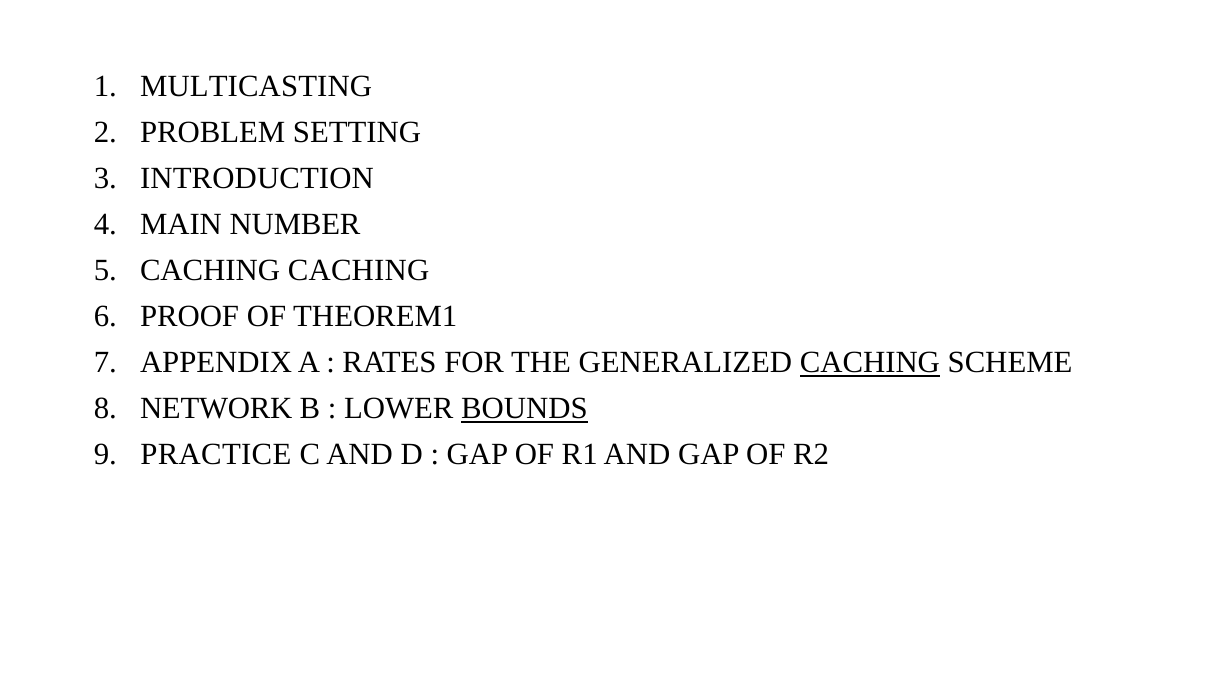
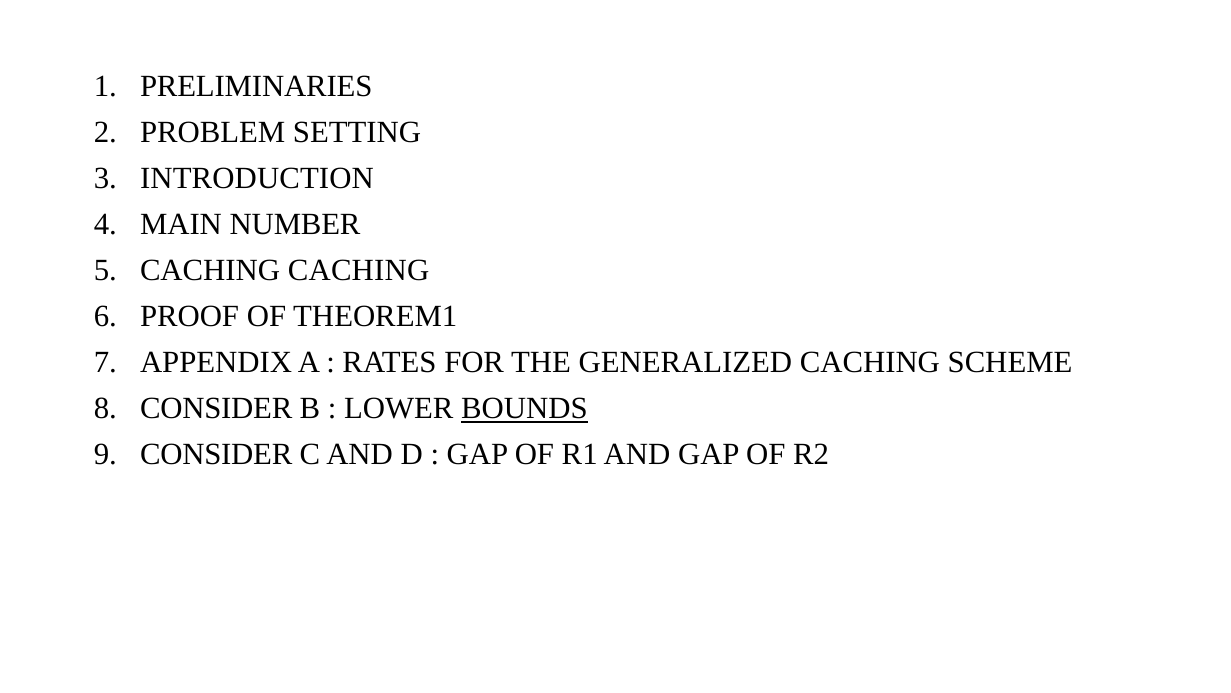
MULTICASTING: MULTICASTING -> PRELIMINARIES
CACHING at (870, 362) underline: present -> none
NETWORK at (216, 408): NETWORK -> CONSIDER
PRACTICE at (216, 454): PRACTICE -> CONSIDER
